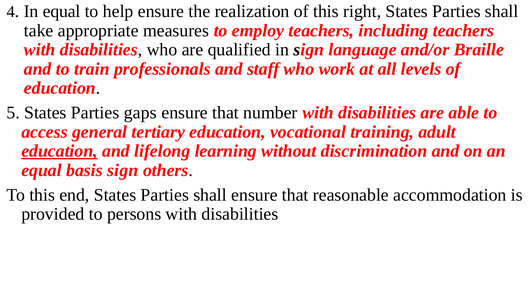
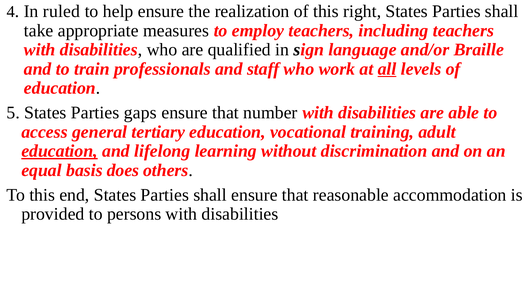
In equal: equal -> ruled
all underline: none -> present
basis sign: sign -> does
